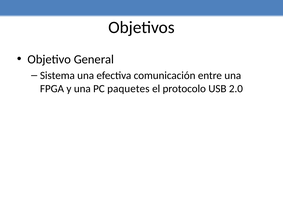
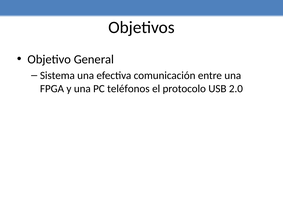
paquetes: paquetes -> teléfonos
